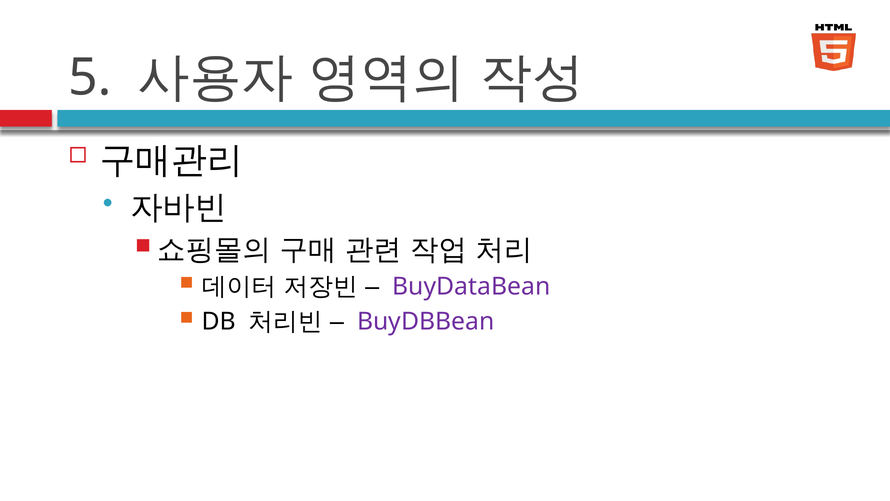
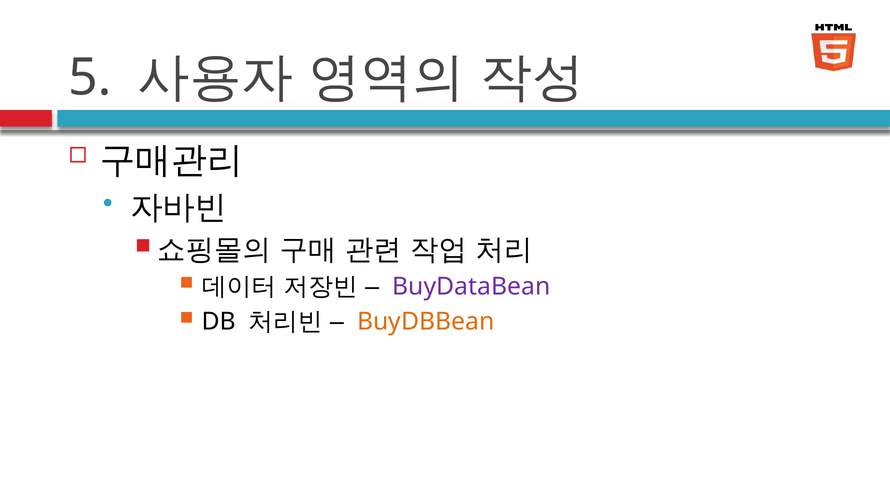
BuyDBBean colour: purple -> orange
